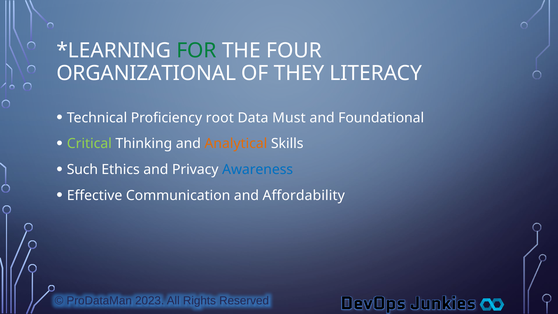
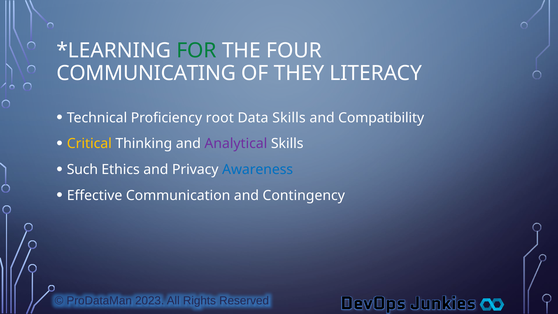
ORGANIZATIONAL: ORGANIZATIONAL -> COMMUNICATING
Data Must: Must -> Skills
Foundational: Foundational -> Compatibility
Critical colour: light green -> yellow
Analytical colour: orange -> purple
Affordability: Affordability -> Contingency
